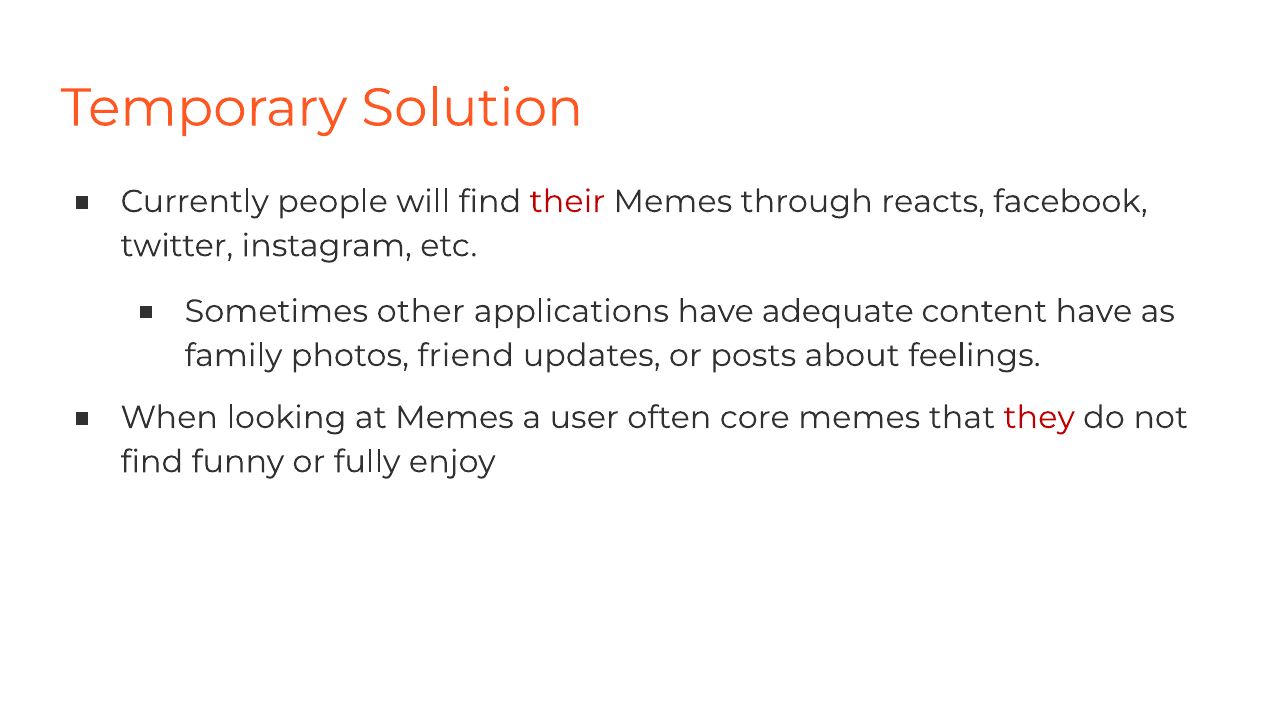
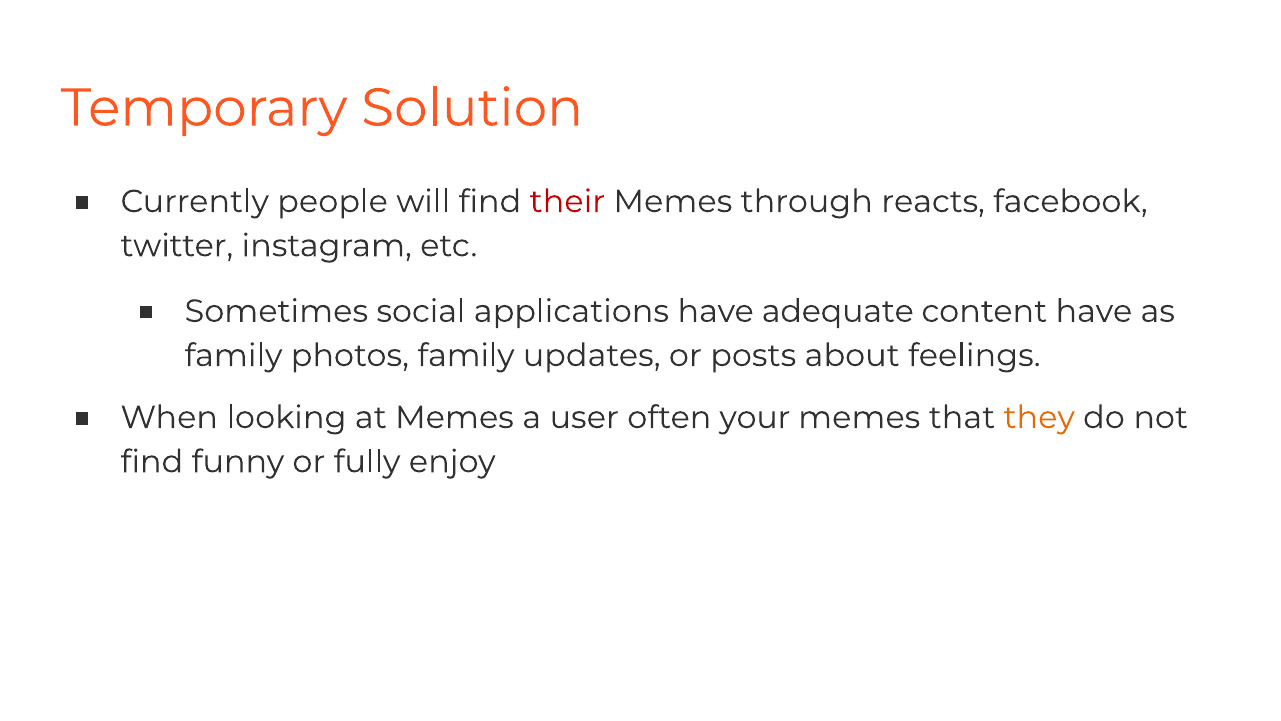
other: other -> social
photos friend: friend -> family
core: core -> your
they colour: red -> orange
